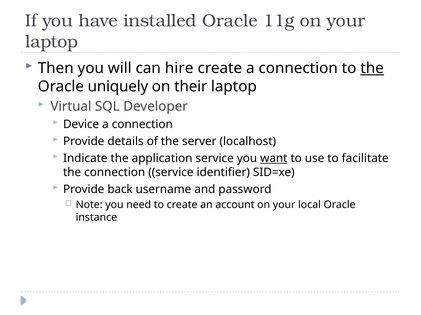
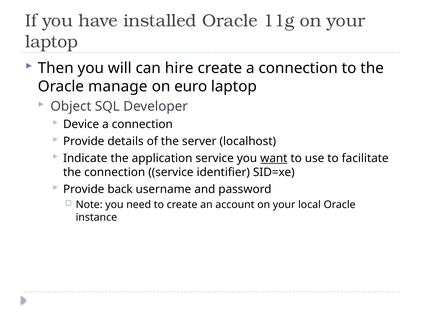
the at (372, 68) underline: present -> none
uniquely: uniquely -> manage
their: their -> euro
Virtual: Virtual -> Object
